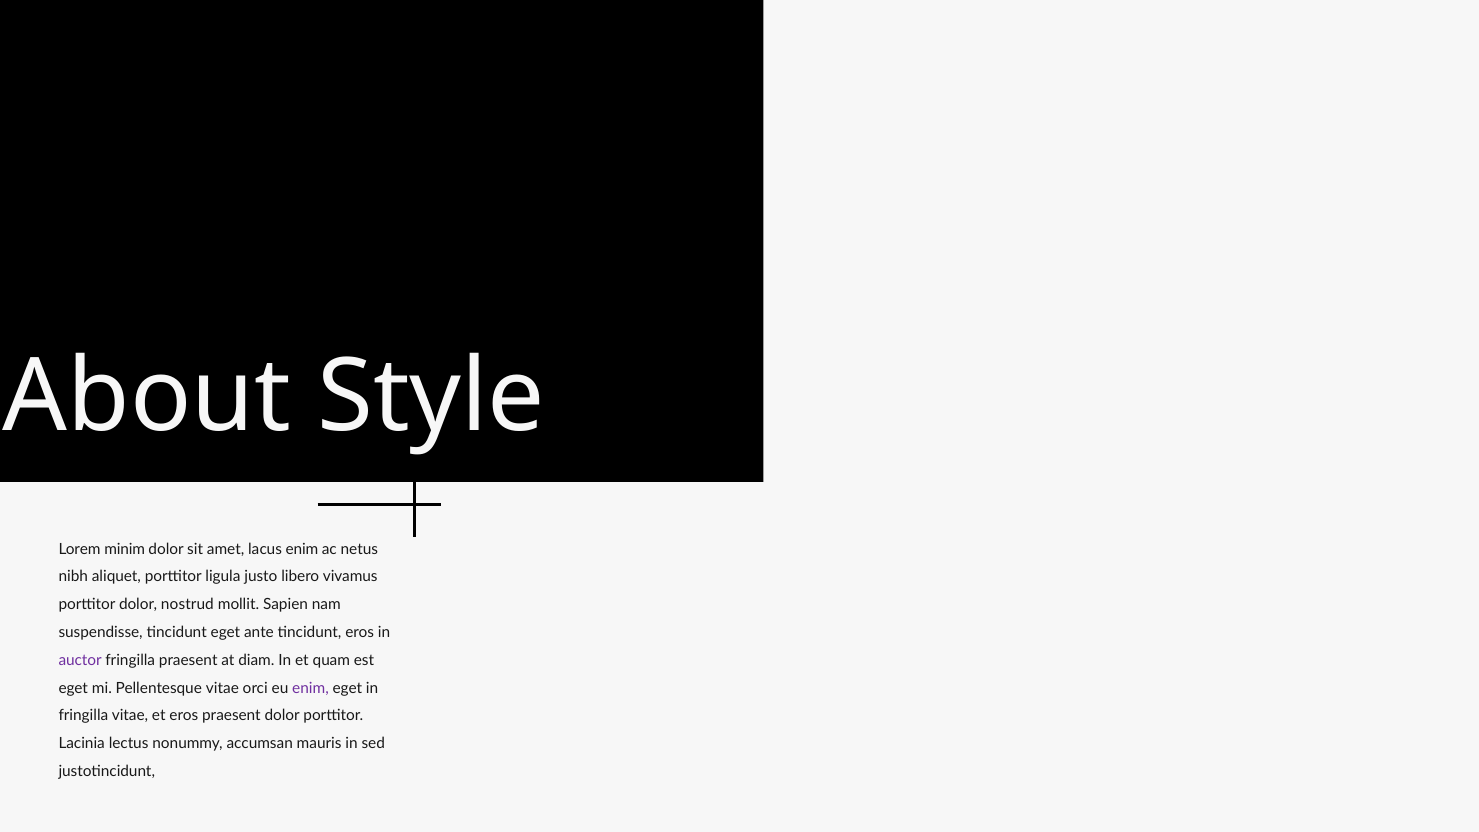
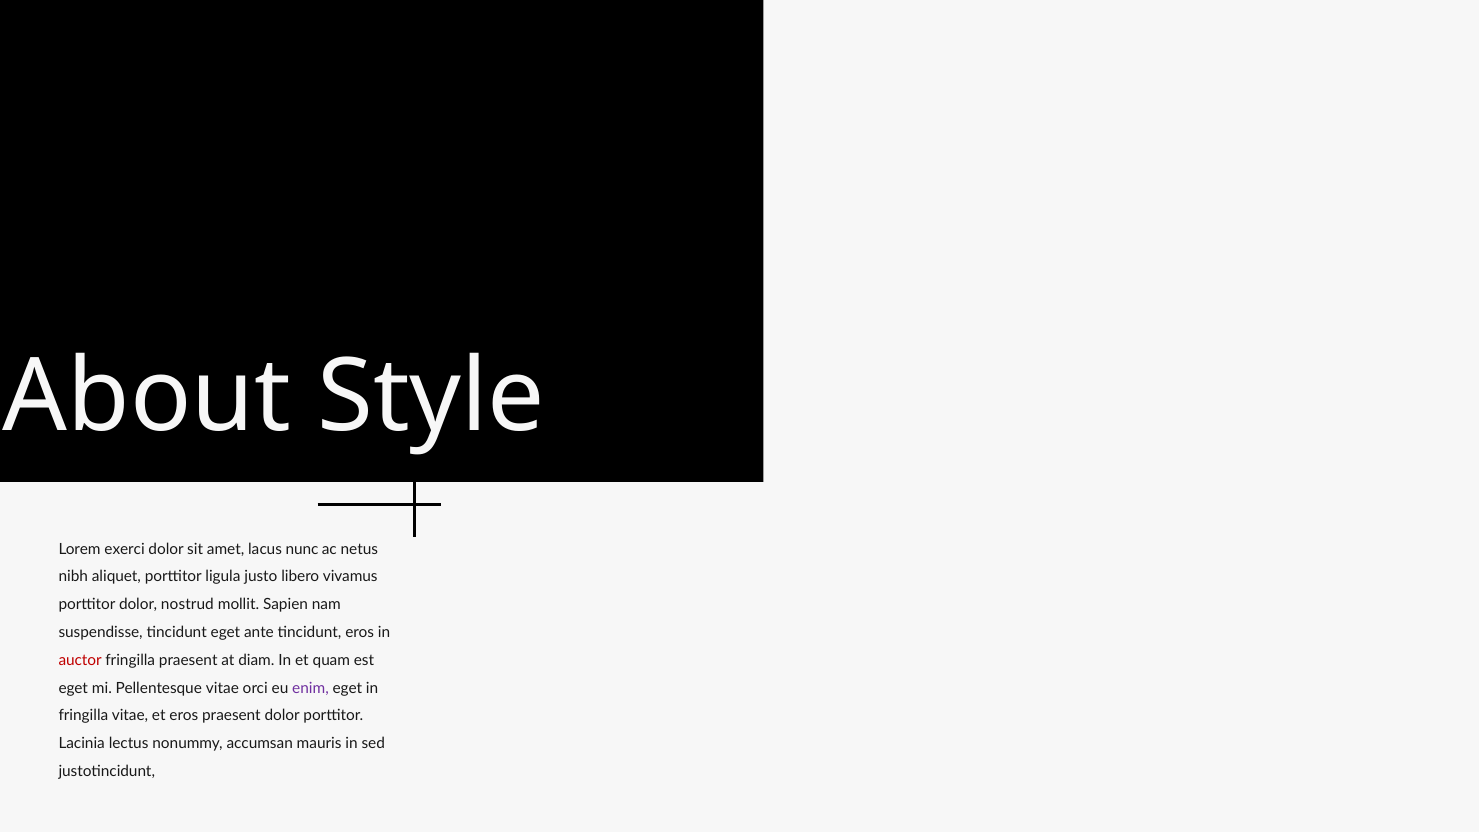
minim: minim -> exerci
lacus enim: enim -> nunc
auctor colour: purple -> red
